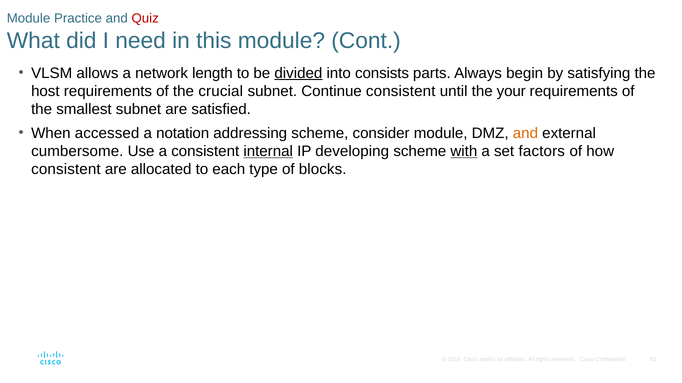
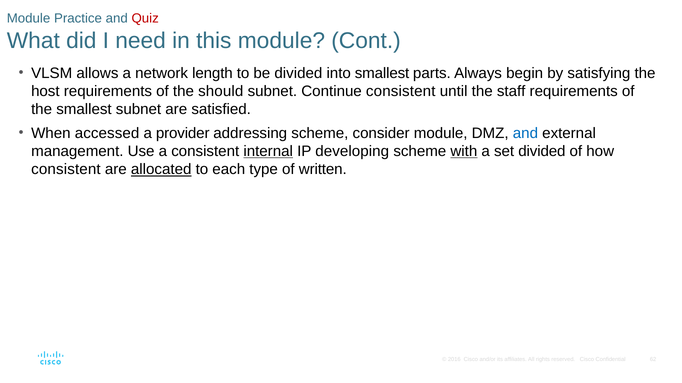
divided at (298, 73) underline: present -> none
into consists: consists -> smallest
crucial: crucial -> should
your: your -> staff
notation: notation -> provider
and at (525, 133) colour: orange -> blue
cumbersome: cumbersome -> management
set factors: factors -> divided
allocated underline: none -> present
blocks: blocks -> written
